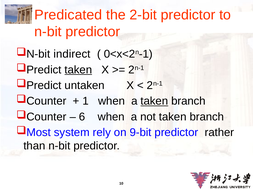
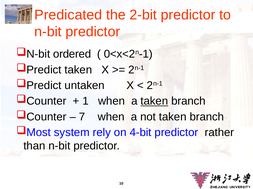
indirect: indirect -> ordered
taken at (78, 70) underline: present -> none
6: 6 -> 7
9-bit: 9-bit -> 4-bit
